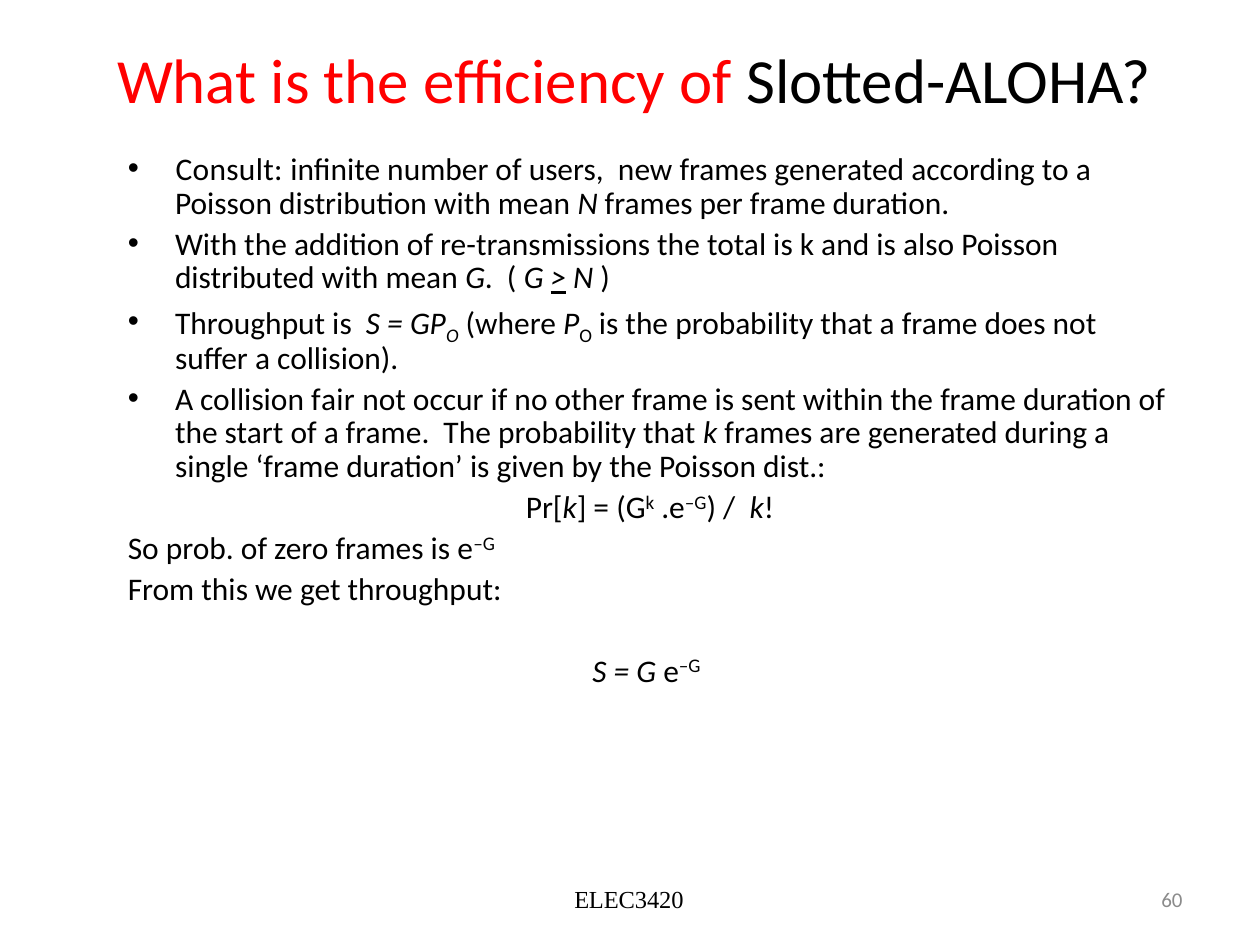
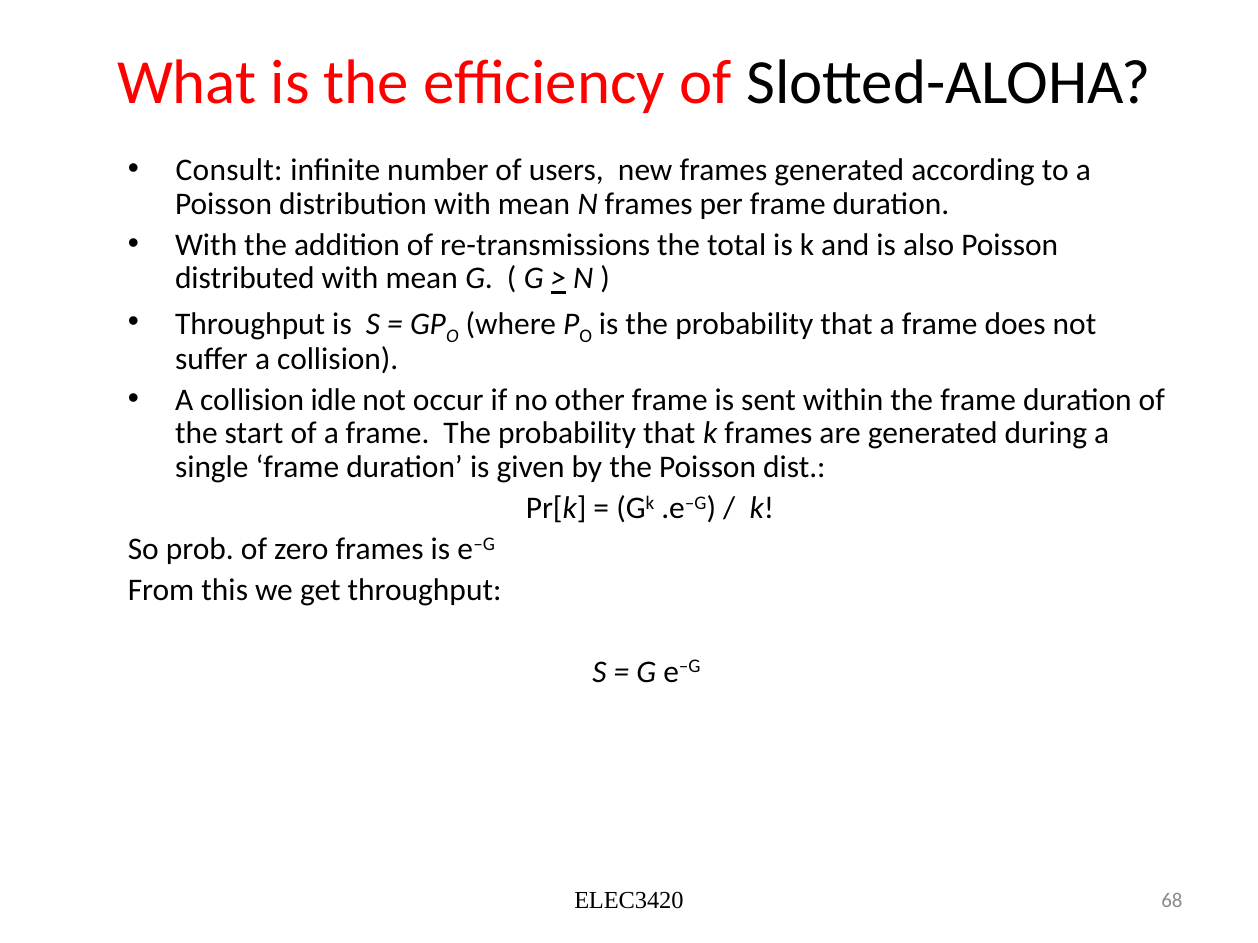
fair: fair -> idle
60: 60 -> 68
